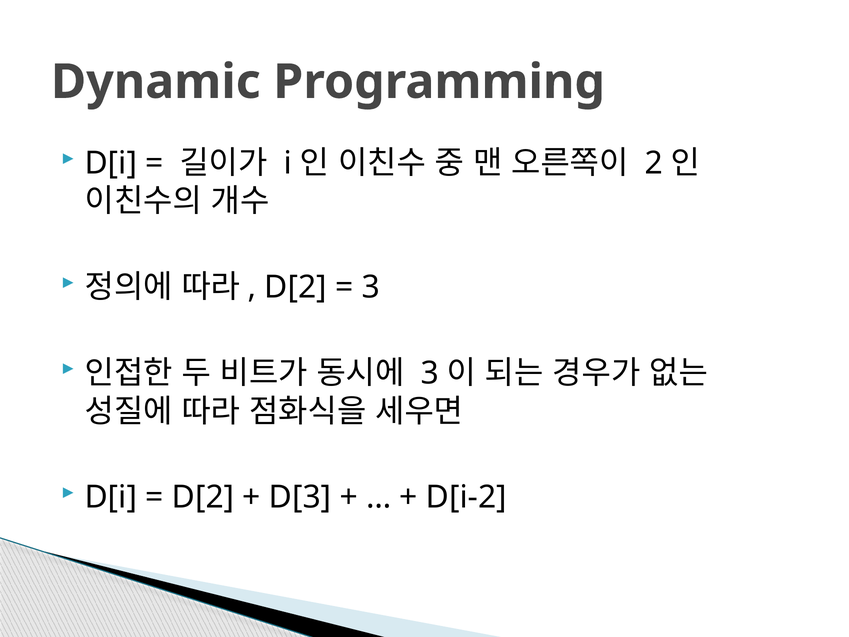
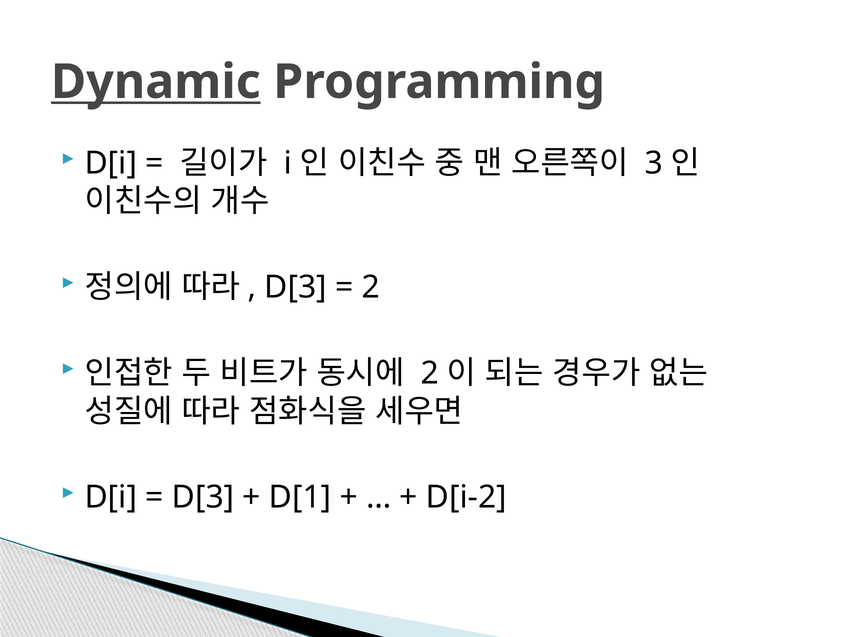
Dynamic underline: none -> present
2: 2 -> 3
D[2 at (296, 287): D[2 -> D[3
3 at (371, 287): 3 -> 2
3 at (430, 373): 3 -> 2
D[2 at (203, 497): D[2 -> D[3
D[3: D[3 -> D[1
